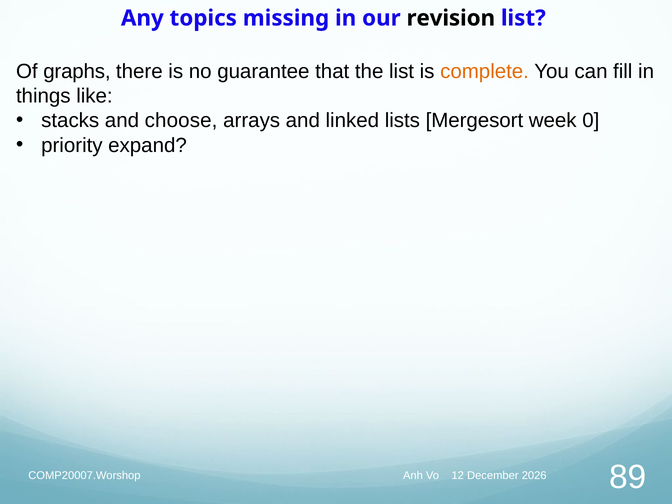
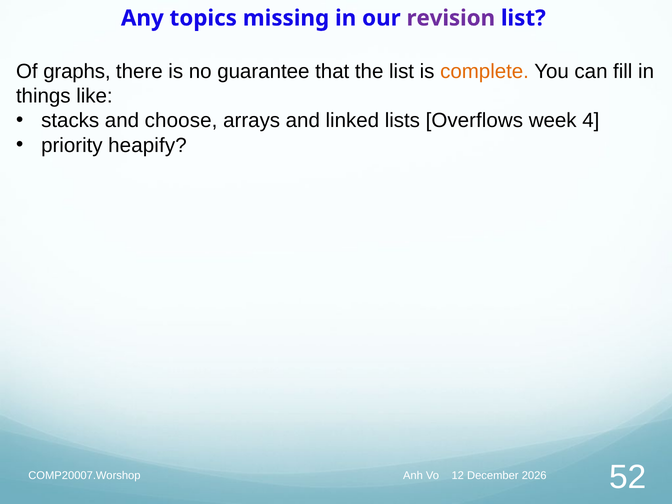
revision colour: black -> purple
Mergesort: Mergesort -> Overflows
0: 0 -> 4
expand: expand -> heapify
89: 89 -> 52
